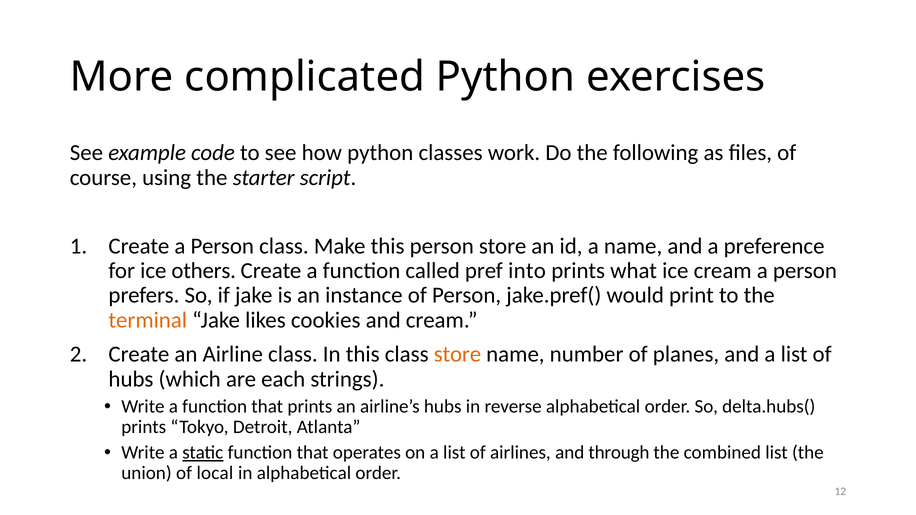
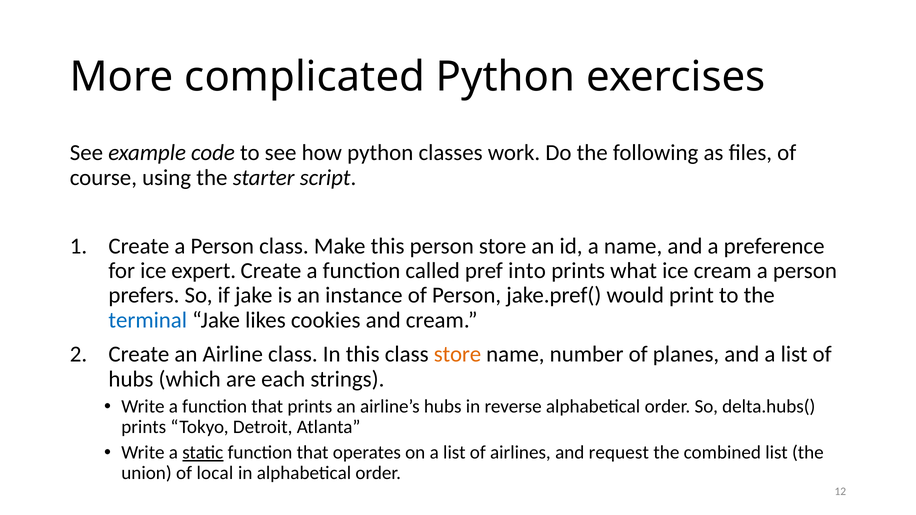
others: others -> expert
terminal colour: orange -> blue
through: through -> request
